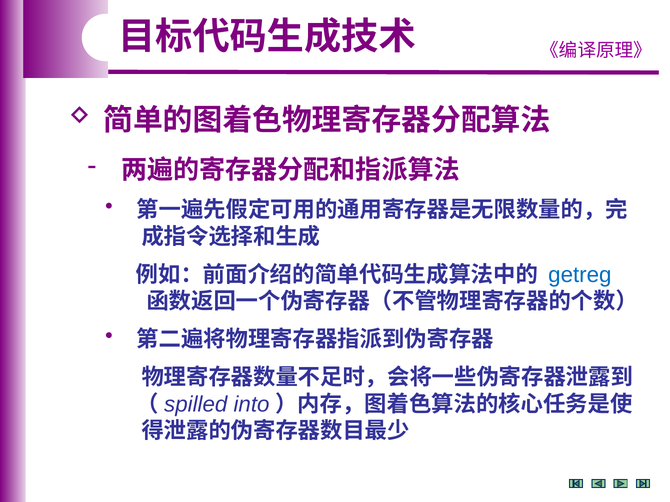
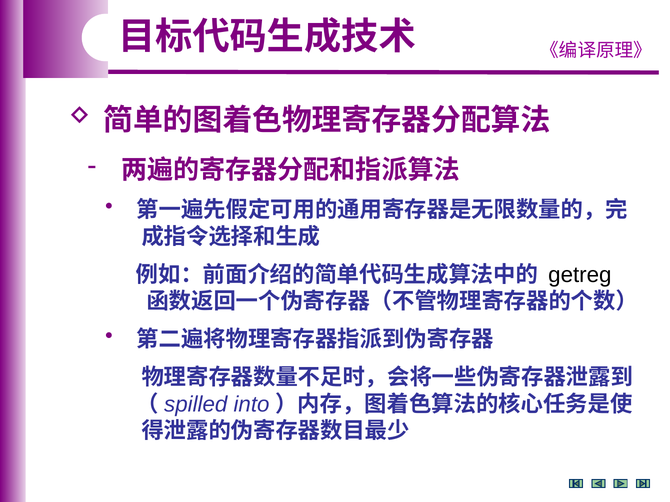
getreg colour: blue -> black
